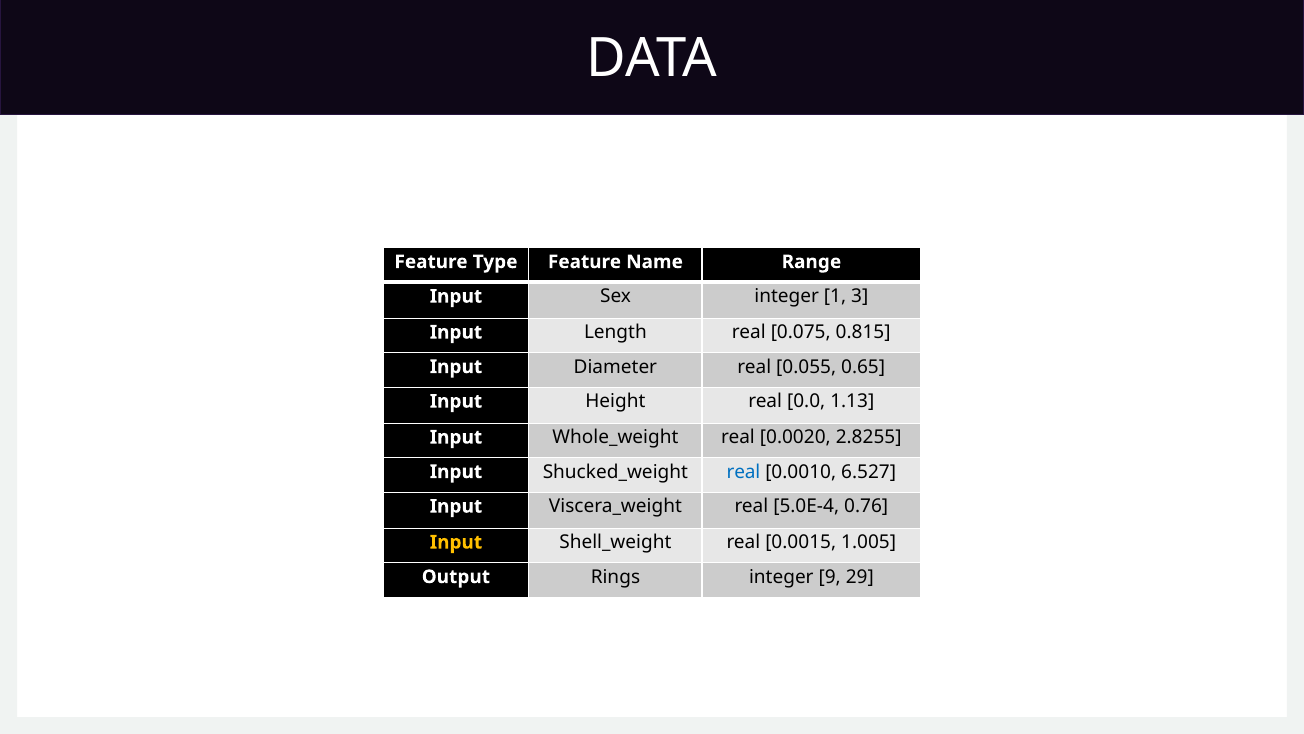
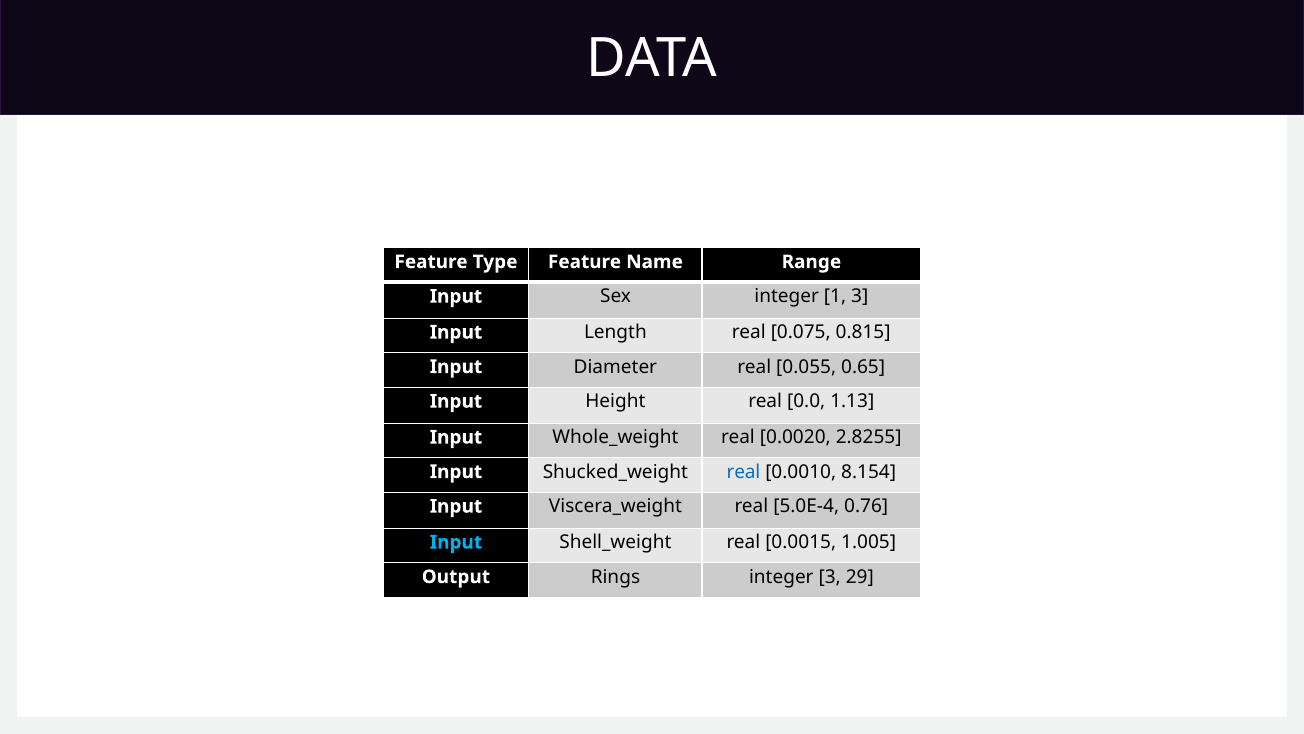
6.527: 6.527 -> 8.154
Input at (456, 542) colour: yellow -> light blue
integer 9: 9 -> 3
